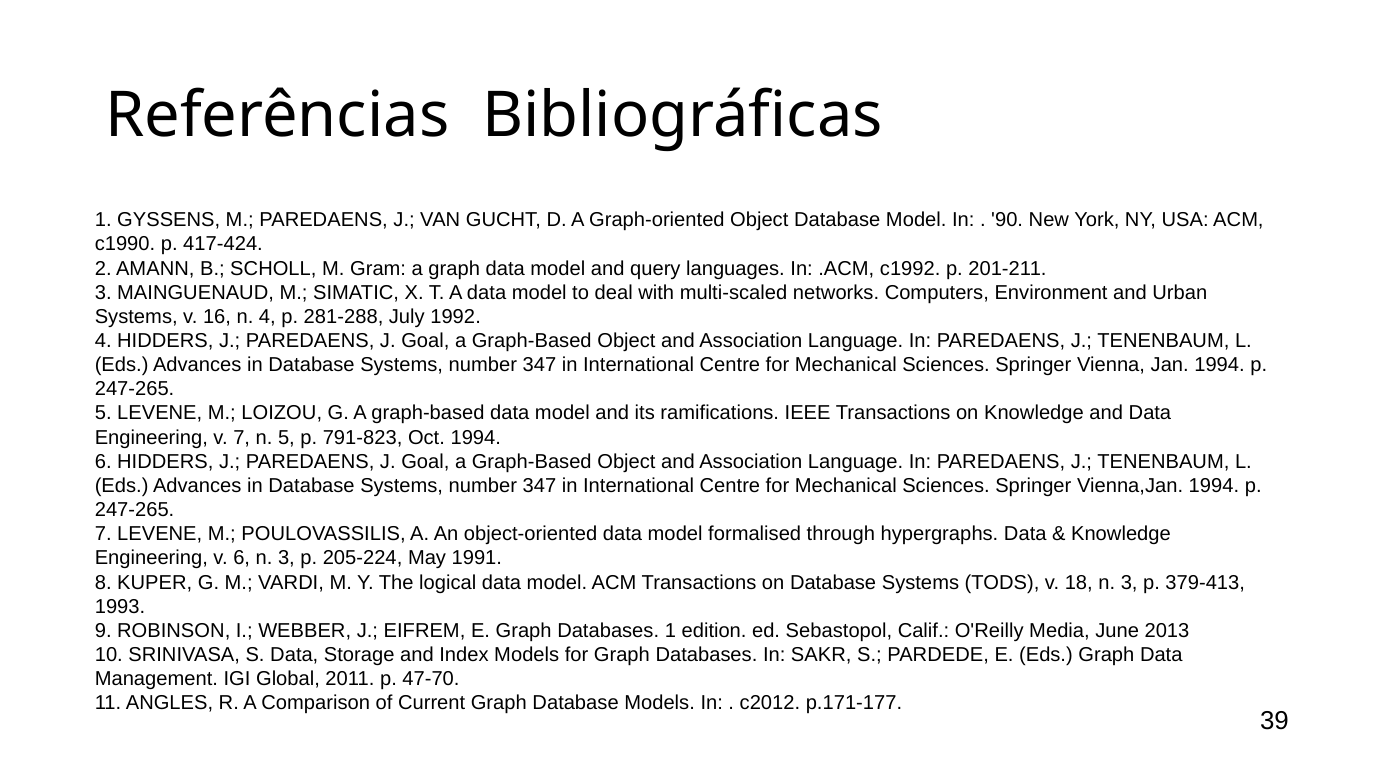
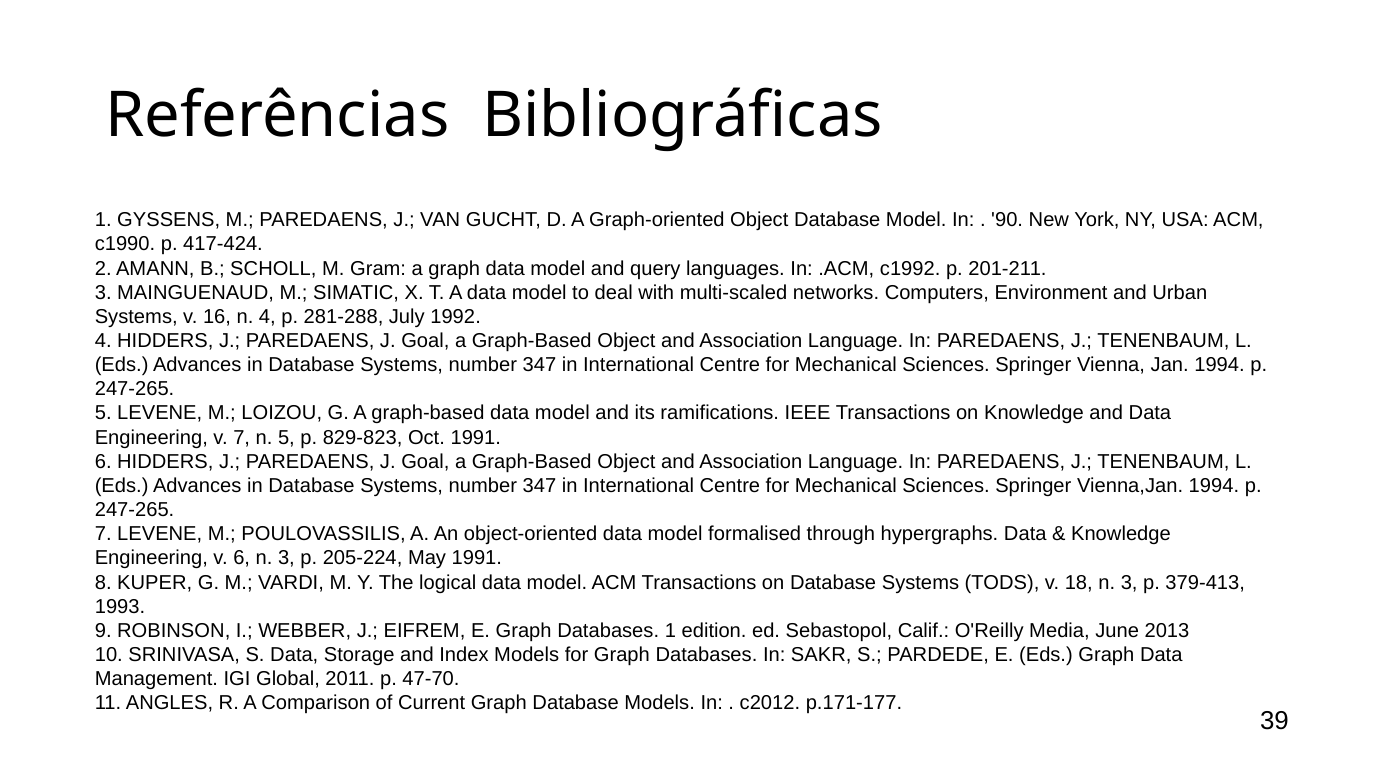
791-823: 791-823 -> 829-823
Oct 1994: 1994 -> 1991
